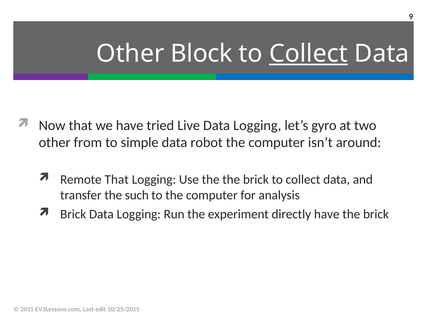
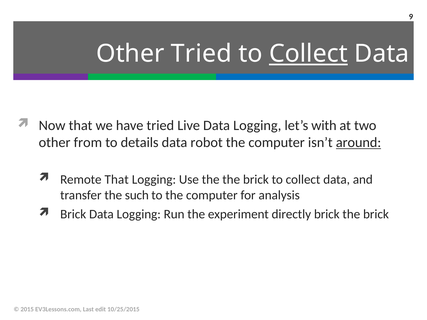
Other Block: Block -> Tried
gyro: gyro -> with
simple: simple -> details
around underline: none -> present
directly have: have -> brick
